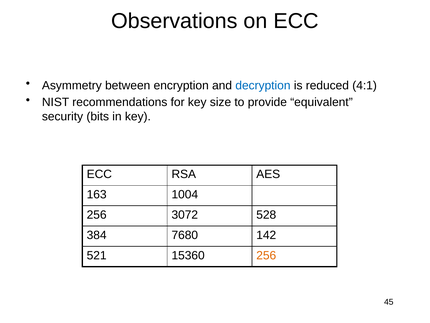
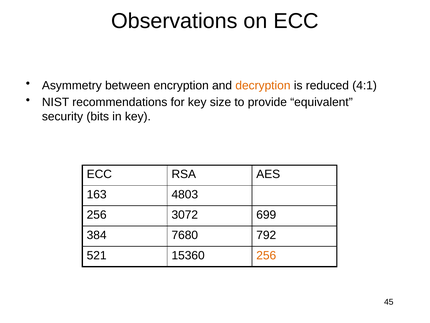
decryption colour: blue -> orange
1004: 1004 -> 4803
528: 528 -> 699
142: 142 -> 792
